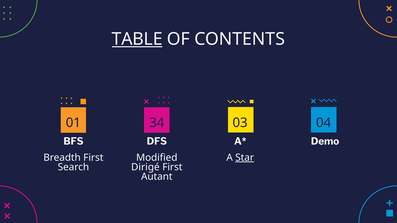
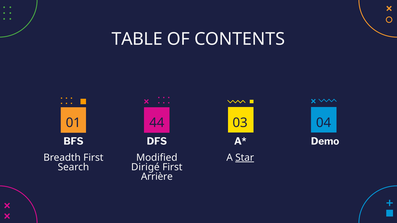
TABLE underline: present -> none
34: 34 -> 44
Autant: Autant -> Arrière
